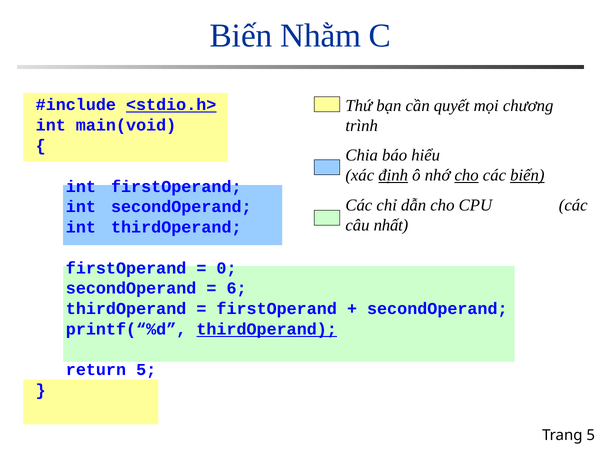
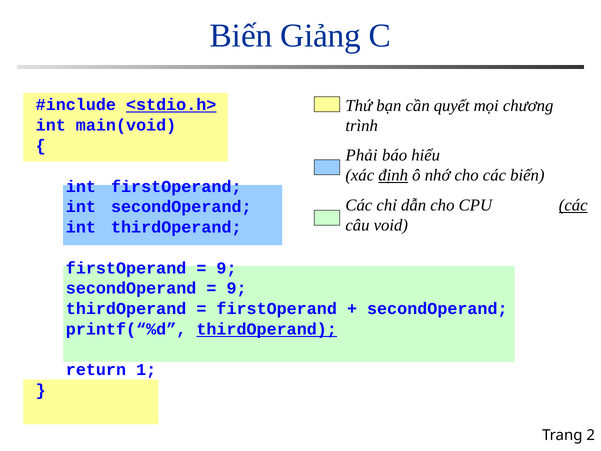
Nhằm: Nhằm -> Giảng
Chia: Chia -> Phải
cho at (467, 175) underline: present -> none
biến at (527, 175) underline: present -> none
các at (573, 205) underline: none -> present
nhất: nhất -> void
0 at (227, 268): 0 -> 9
6 at (237, 288): 6 -> 9
return 5: 5 -> 1
Trang 5: 5 -> 2
